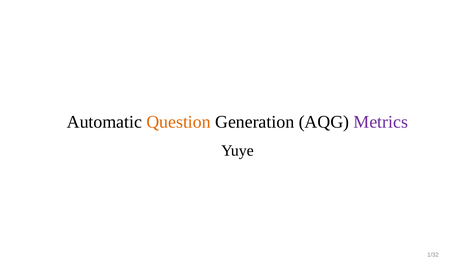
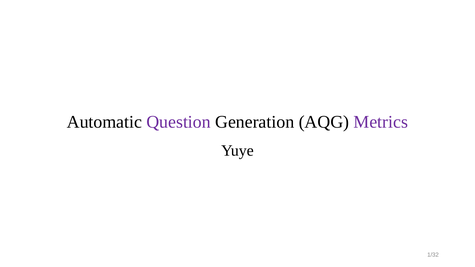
Question colour: orange -> purple
